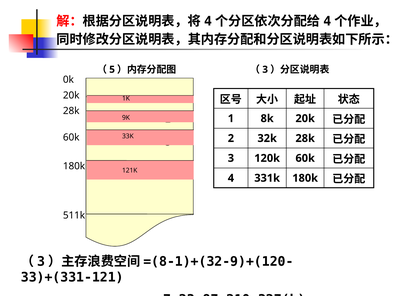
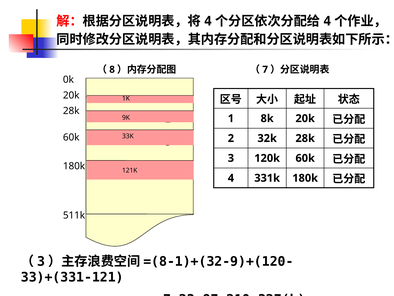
5: 5 -> 8
3 at (265, 69): 3 -> 7
